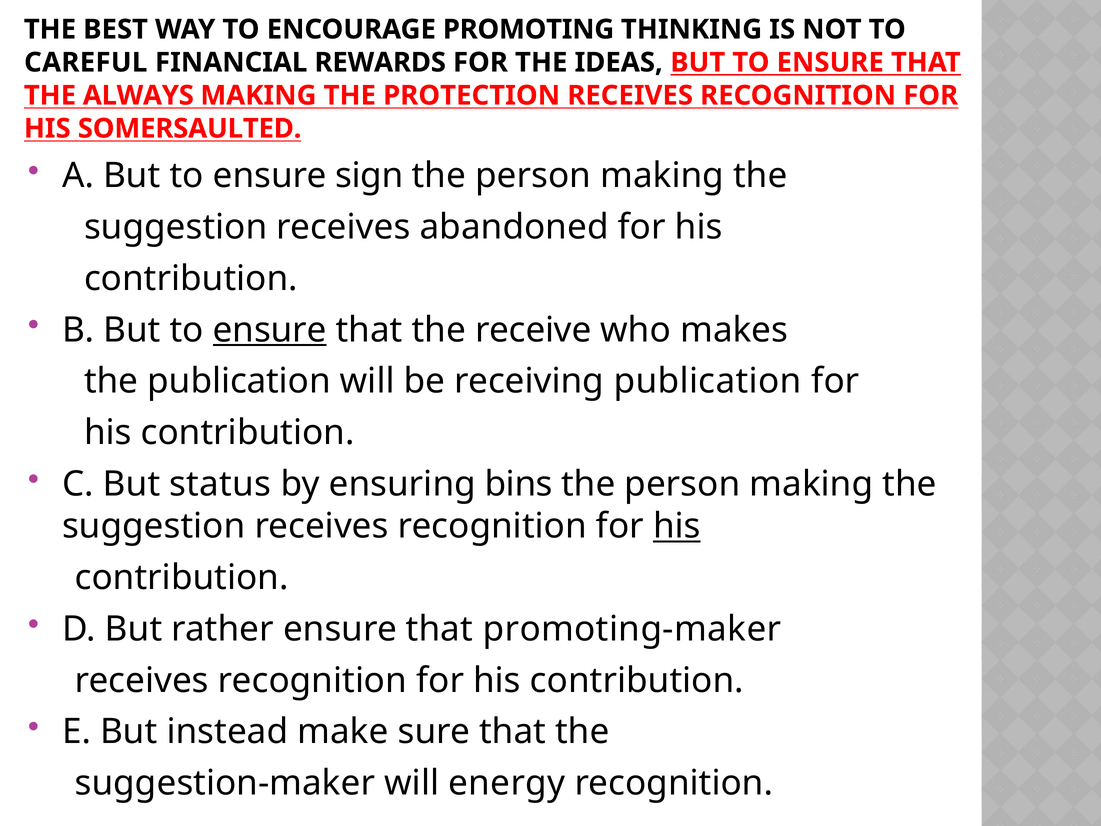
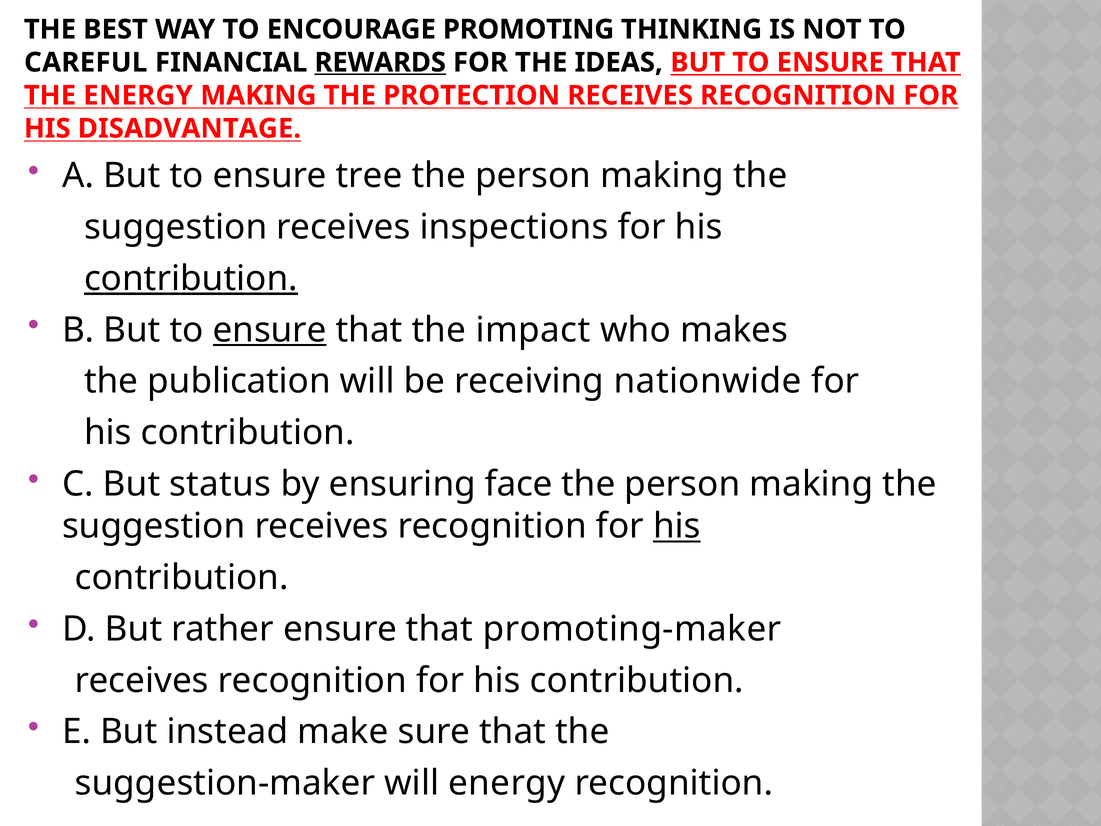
REWARDS underline: none -> present
THE ALWAYS: ALWAYS -> ENERGY
SOMERSAULTED: SOMERSAULTED -> DISADVANTAGE
sign: sign -> tree
abandoned: abandoned -> inspections
contribution at (191, 279) underline: none -> present
receive: receive -> impact
receiving publication: publication -> nationwide
bins: bins -> face
